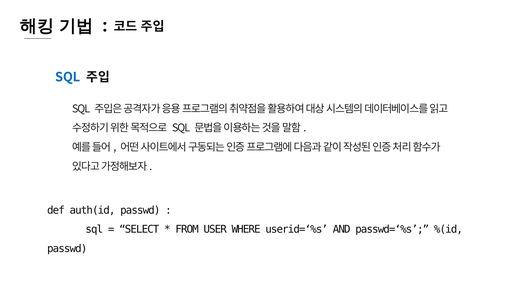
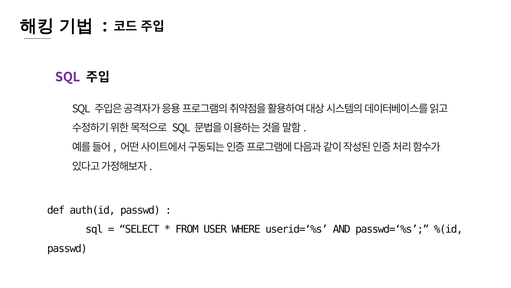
SQL at (68, 77) colour: blue -> purple
